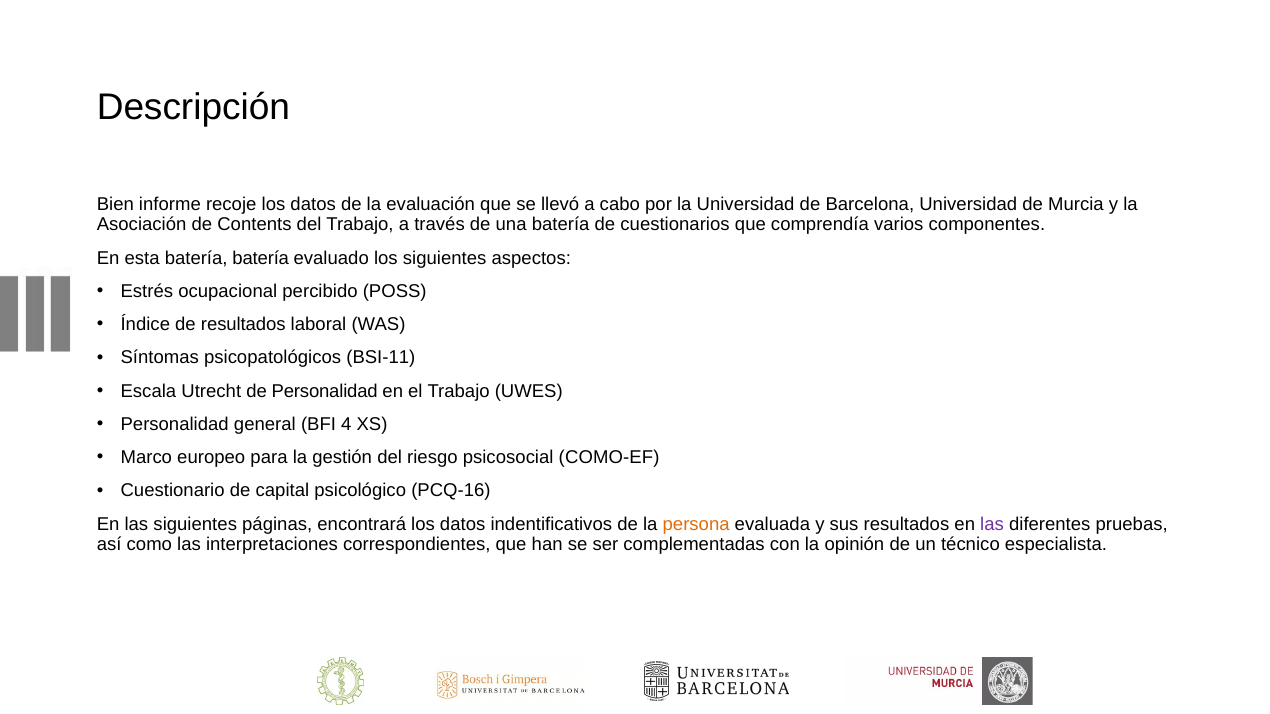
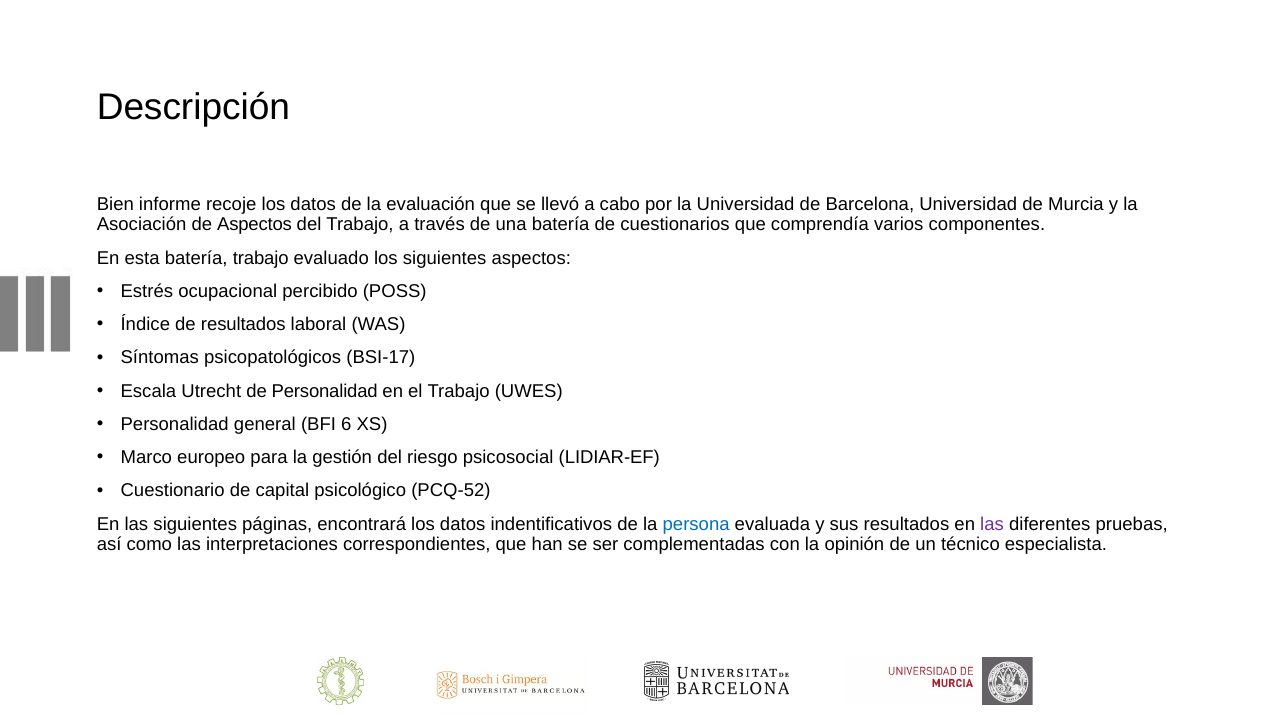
de Contents: Contents -> Aspectos
batería batería: batería -> trabajo
BSI-11: BSI-11 -> BSI-17
4: 4 -> 6
COMO-EF: COMO-EF -> LIDIAR-EF
PCQ-16: PCQ-16 -> PCQ-52
persona colour: orange -> blue
